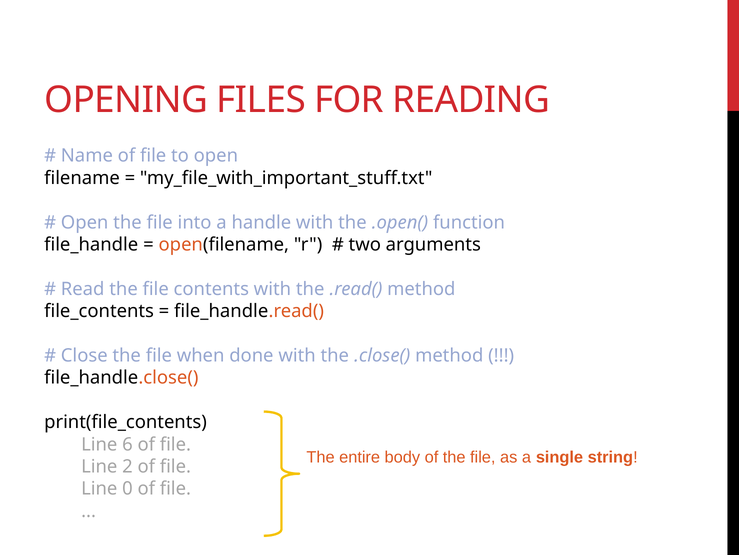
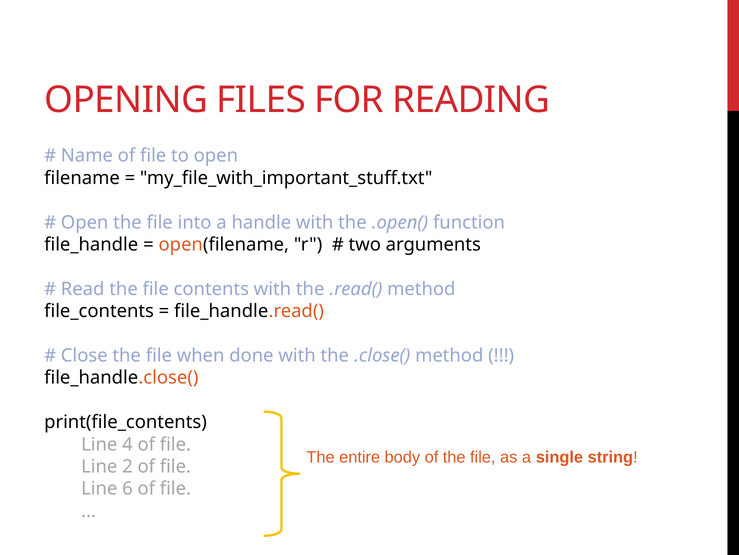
6: 6 -> 4
0: 0 -> 6
